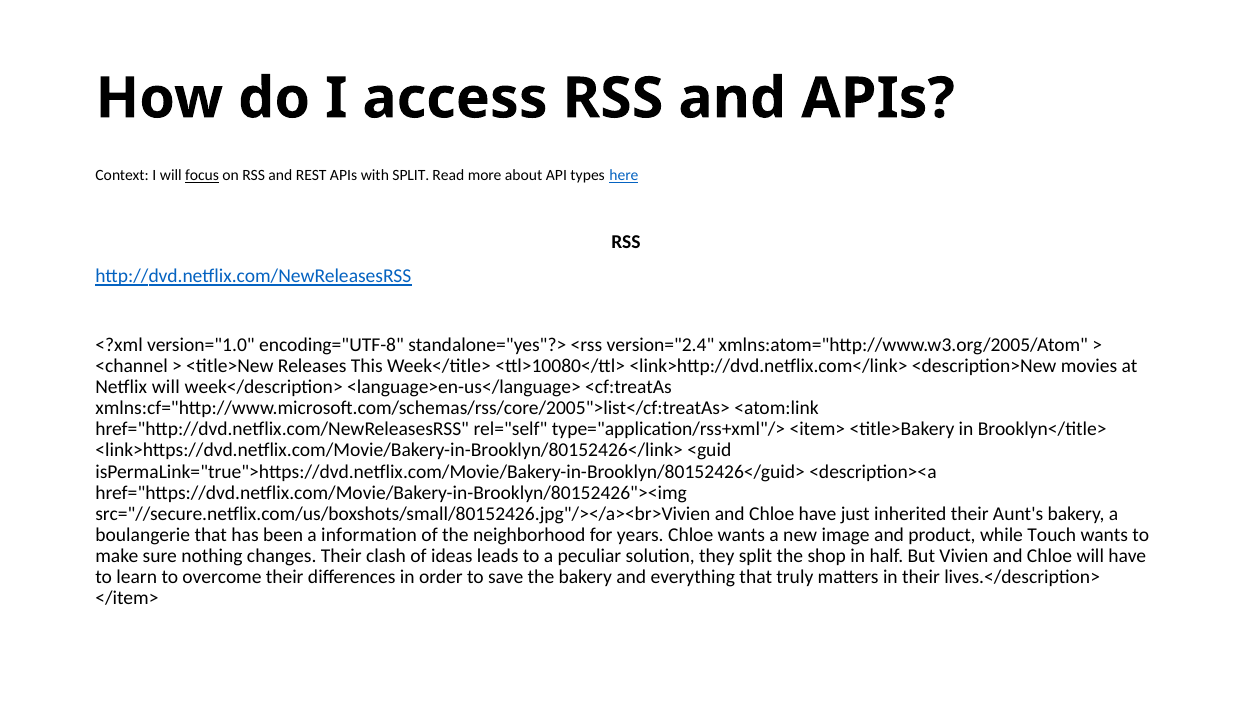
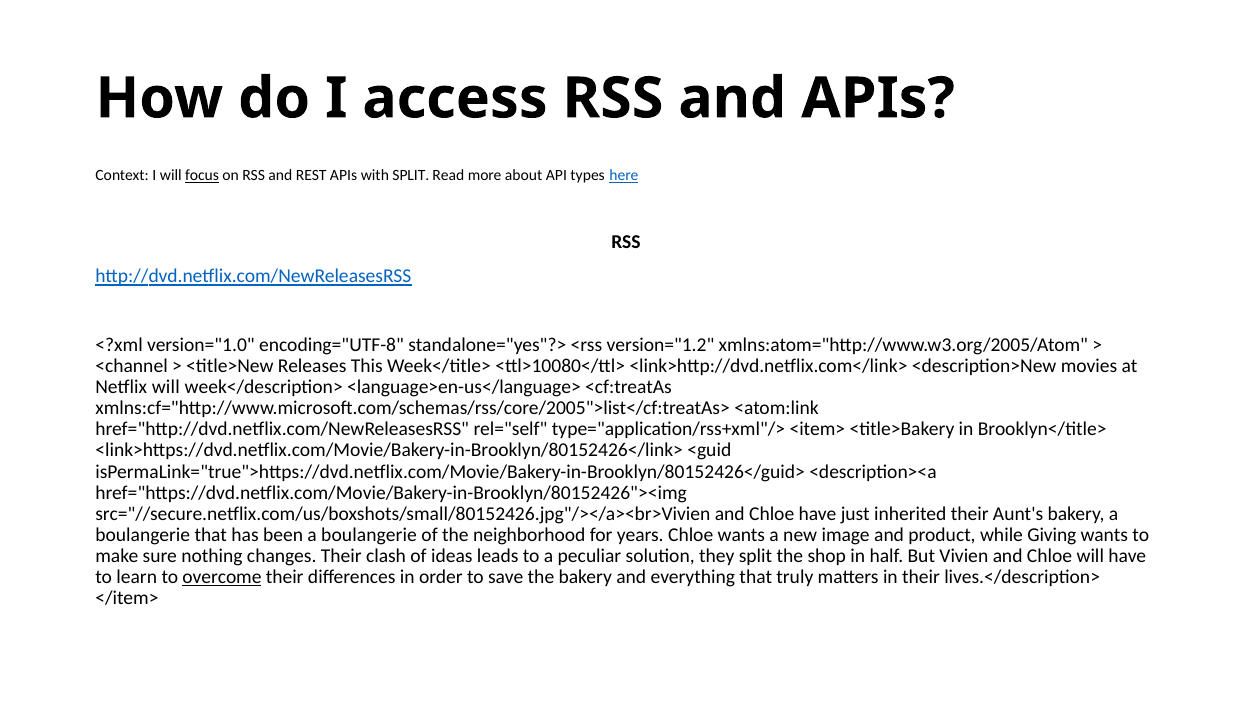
version="2.4: version="2.4 -> version="1.2
been a information: information -> boulangerie
Touch: Touch -> Giving
overcome underline: none -> present
